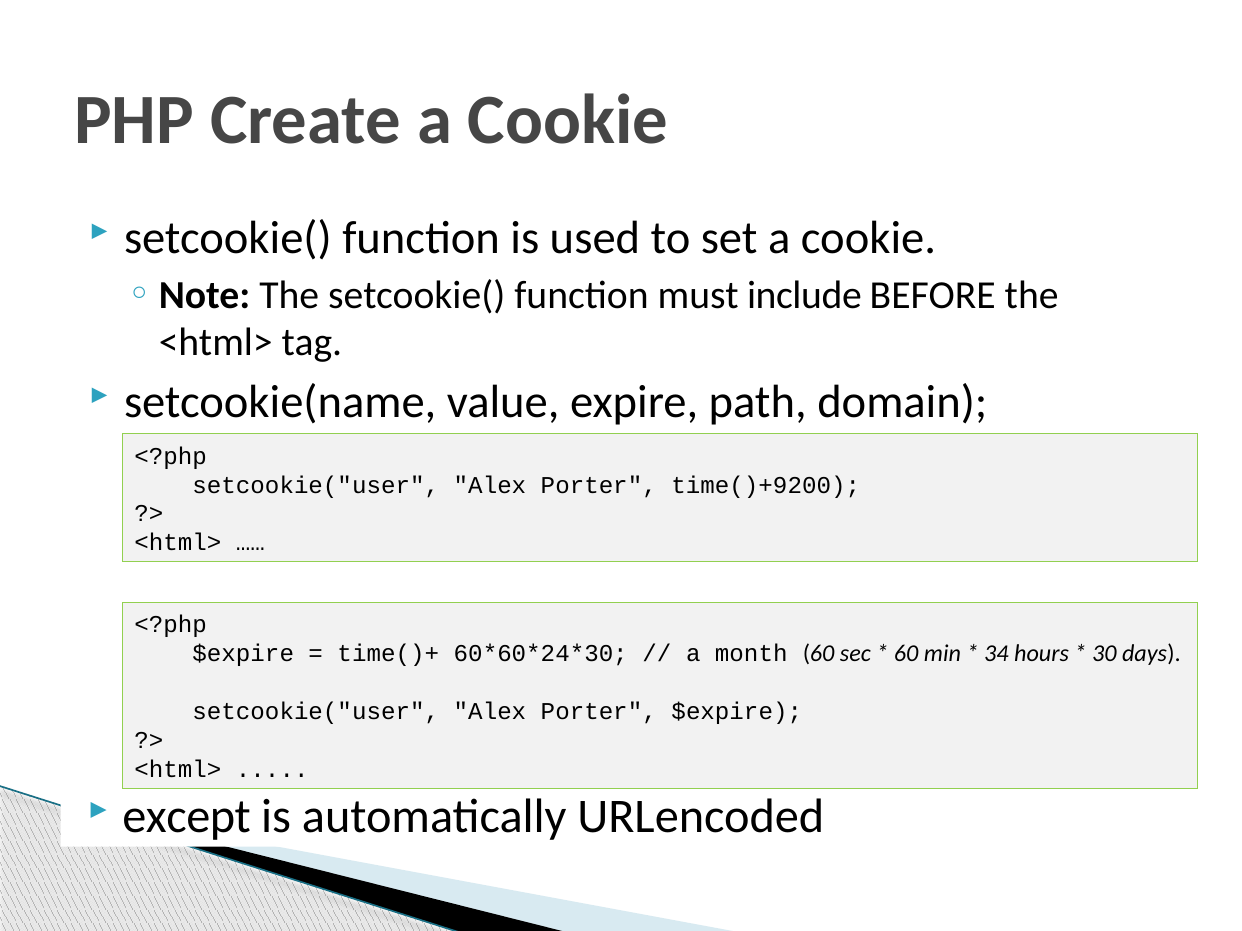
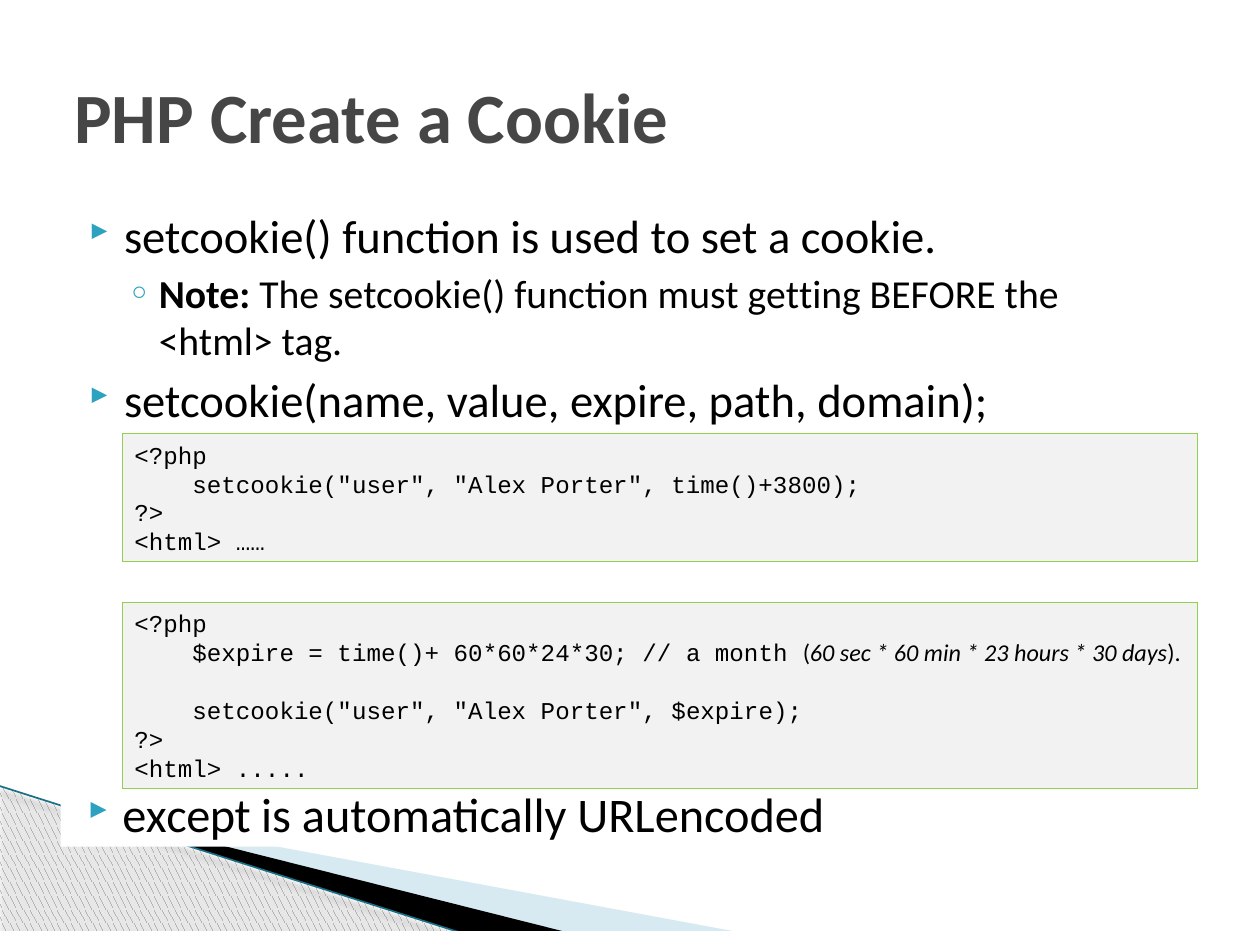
include: include -> getting
time()+9200: time()+9200 -> time()+3800
34: 34 -> 23
